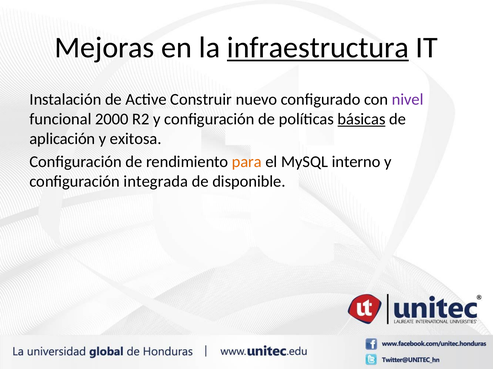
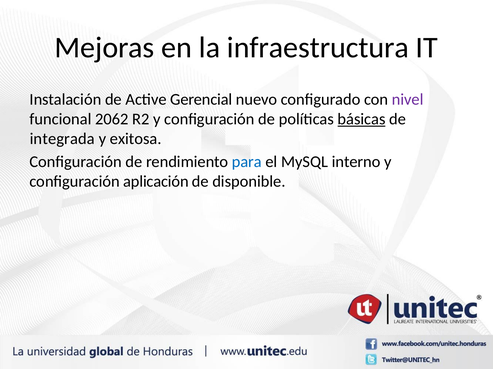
infraestructura underline: present -> none
Construir: Construir -> Gerencial
2000: 2000 -> 2062
aplicación: aplicación -> integrada
para colour: orange -> blue
integrada: integrada -> aplicación
